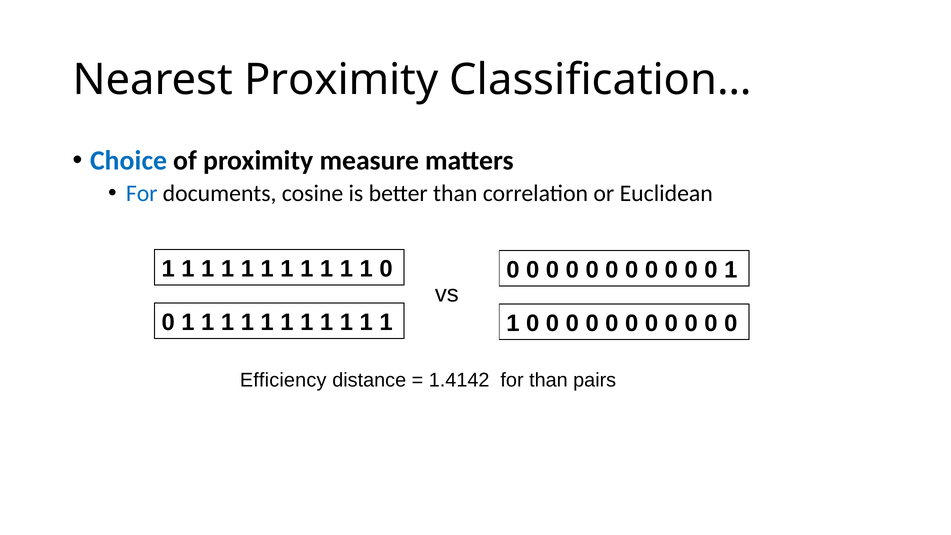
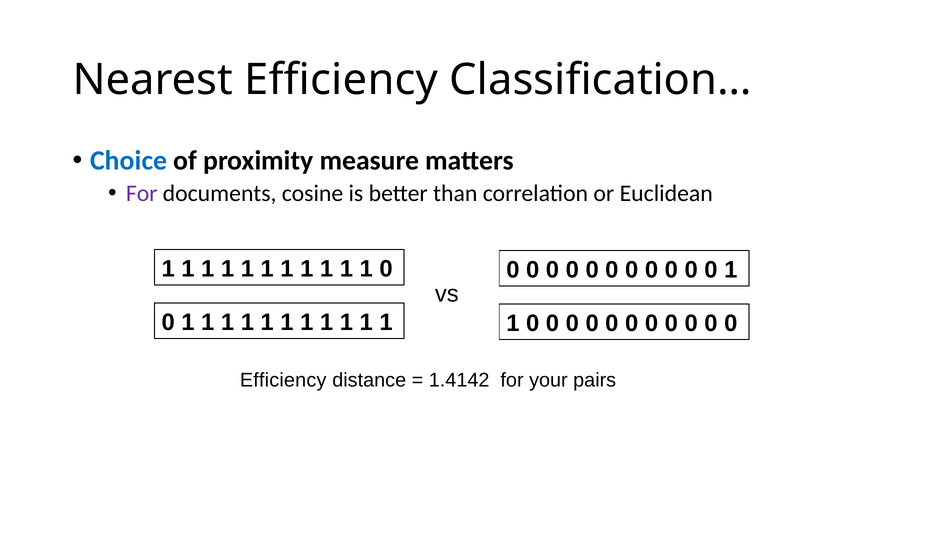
Nearest Proximity: Proximity -> Efficiency
For at (142, 194) colour: blue -> purple
for than: than -> your
